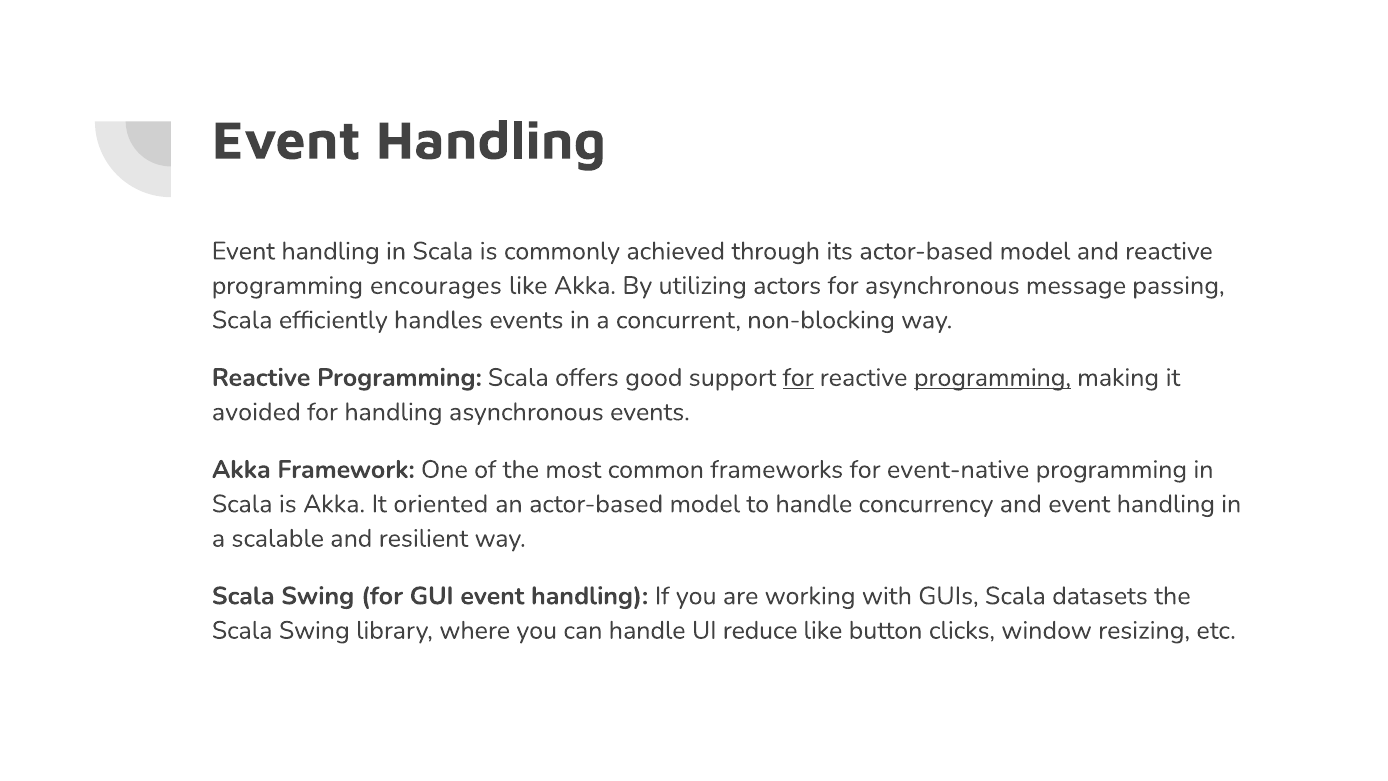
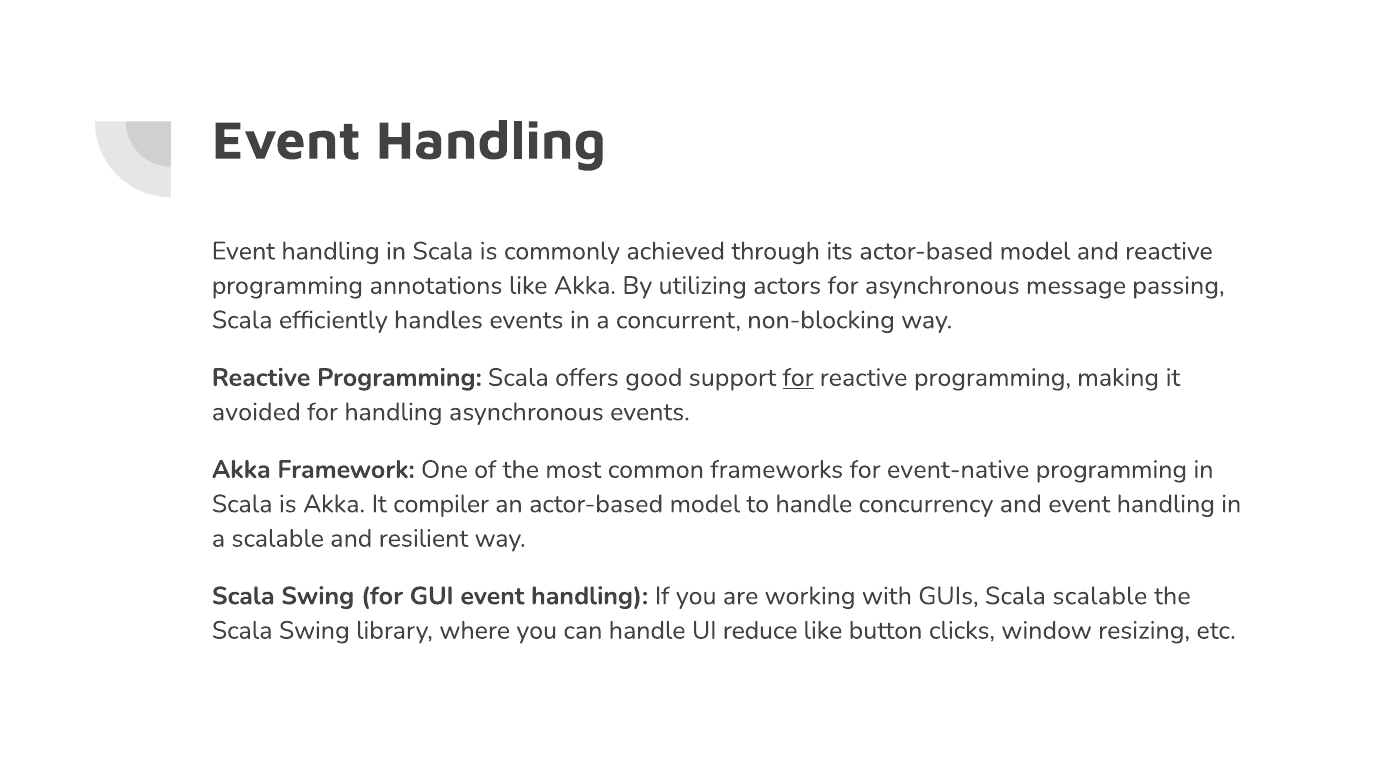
encourages: encourages -> annotations
programming at (993, 377) underline: present -> none
oriented: oriented -> compiler
Scala datasets: datasets -> scalable
